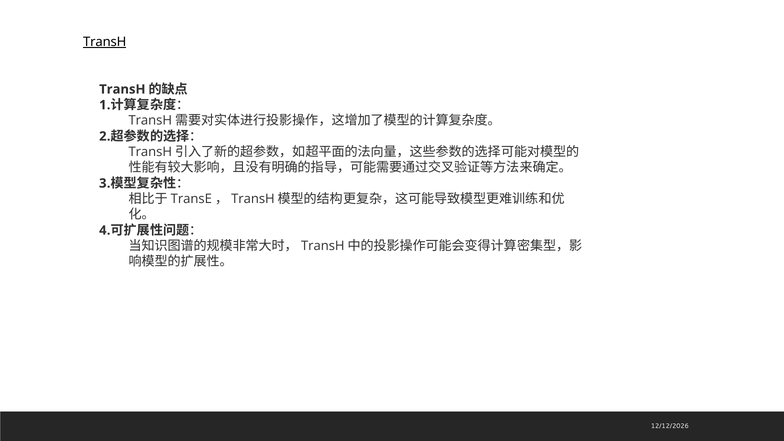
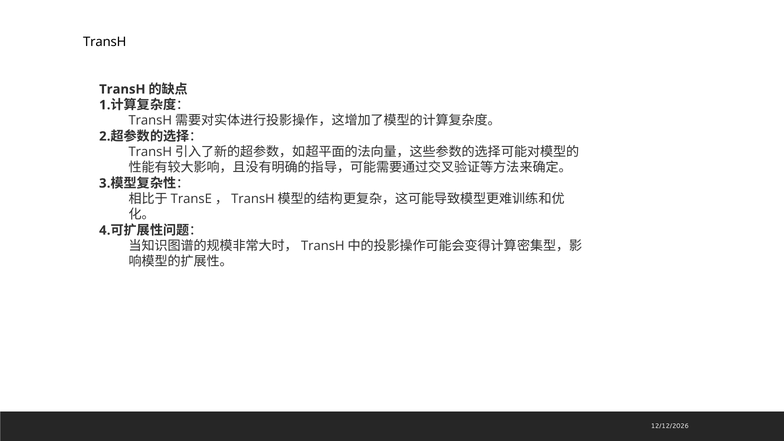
TransH underline: present -> none
